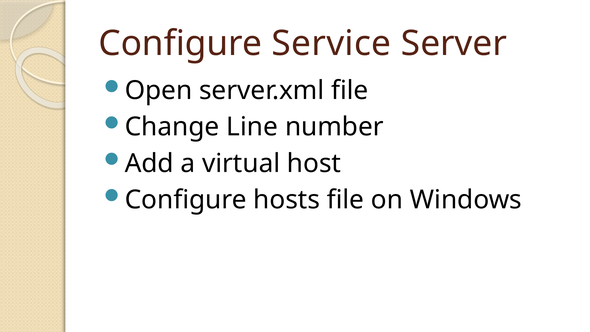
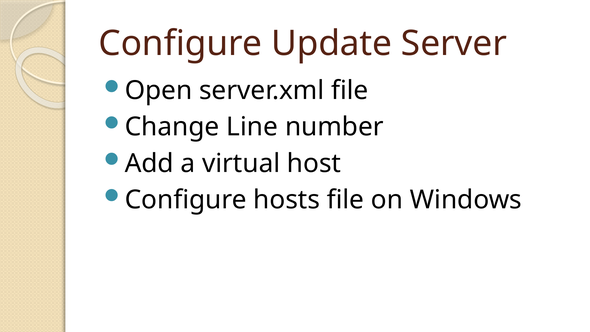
Service: Service -> Update
